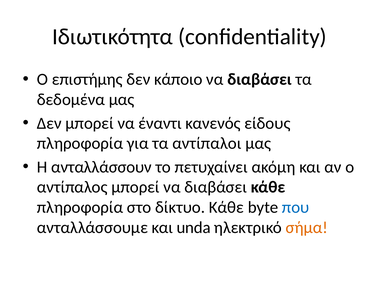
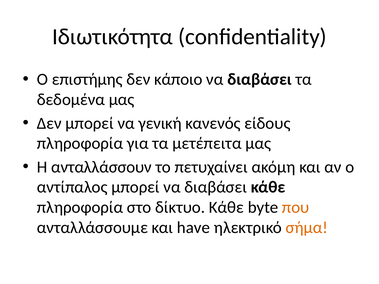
έναντι: έναντι -> γενική
αντίπαλοι: αντίπαλοι -> μετέπειτα
που colour: blue -> orange
unda: unda -> have
